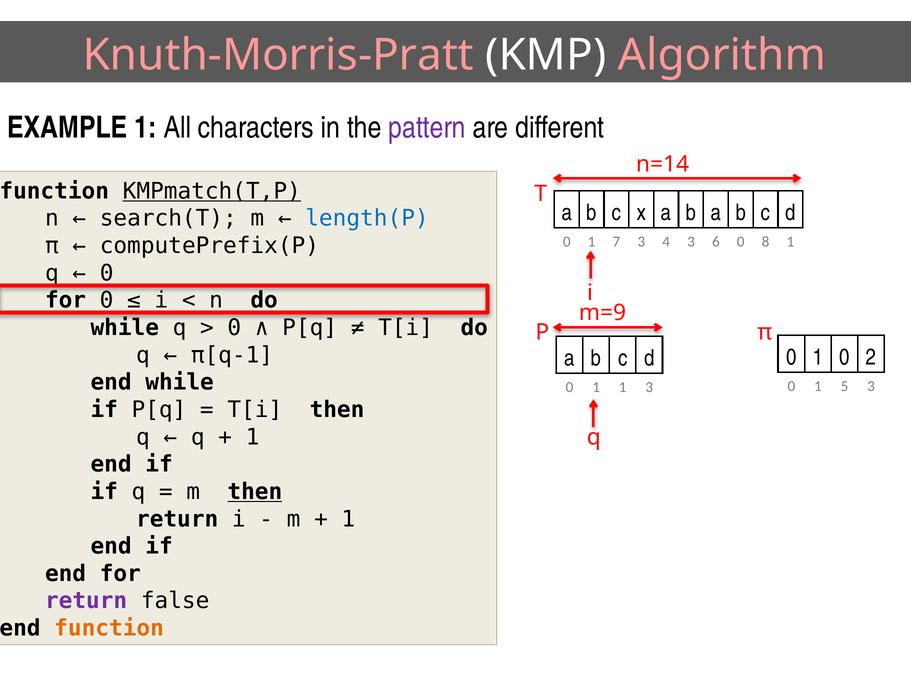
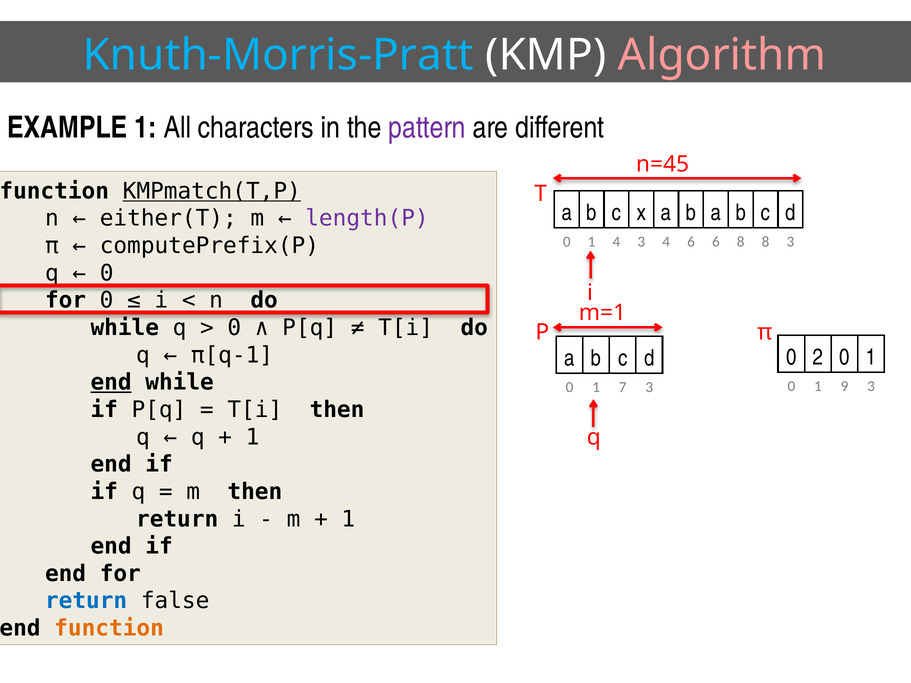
Knuth-Morris-Pratt colour: pink -> light blue
n=14: n=14 -> n=45
search(T: search(T -> either(T
length(P colour: blue -> purple
7 at (616, 242): 7 -> 4
4 3: 3 -> 6
6 0: 0 -> 8
8 1: 1 -> 3
m=9: m=9 -> m=1
1 at (818, 357): 1 -> 2
2 at (871, 357): 2 -> 1
end at (111, 383) underline: none -> present
5: 5 -> 9
1 1: 1 -> 7
then at (255, 492) underline: present -> none
return at (86, 601) colour: purple -> blue
